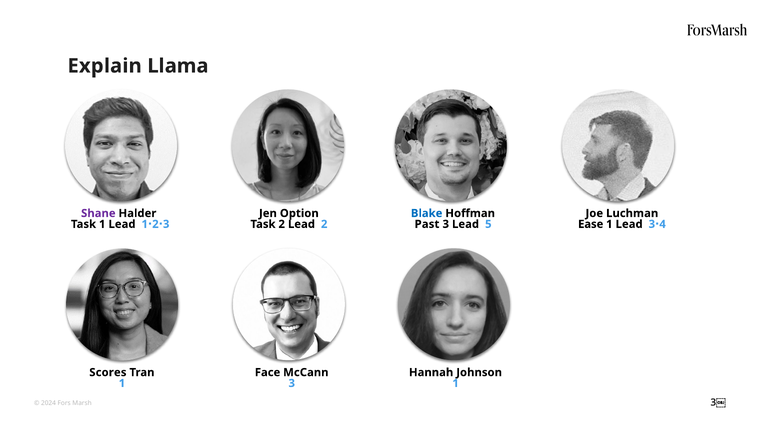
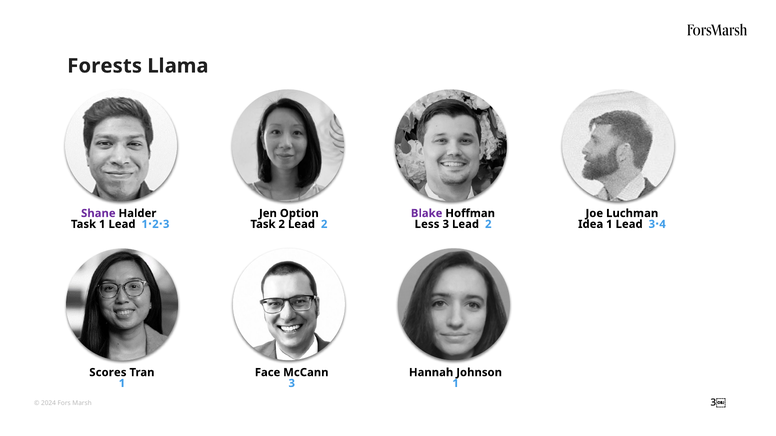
Explain: Explain -> Forests
Blake colour: blue -> purple
Past: Past -> Less
3 Lead 5: 5 -> 2
Ease: Ease -> Idea
